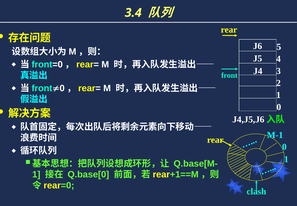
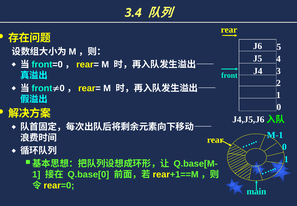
clash: clash -> main
